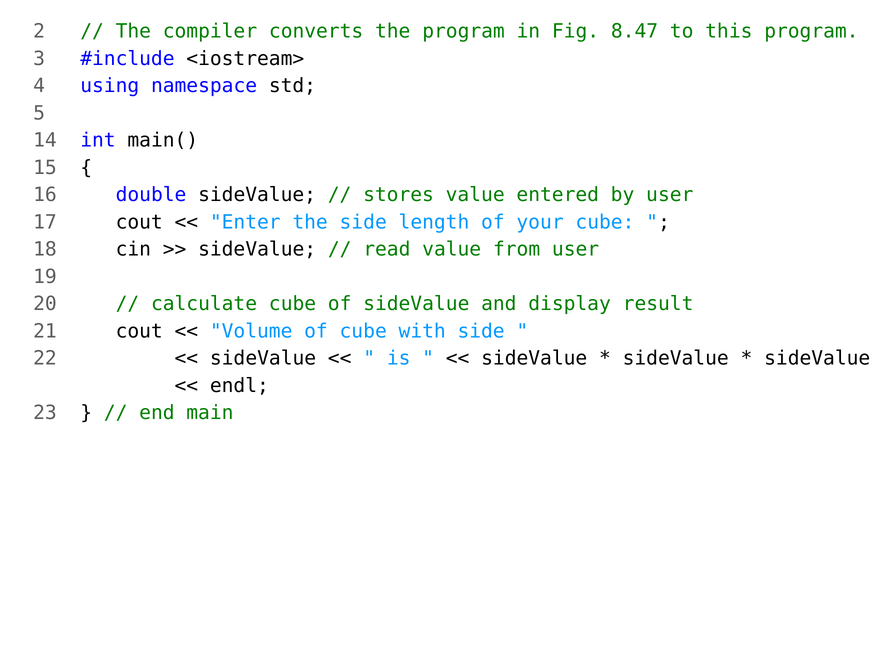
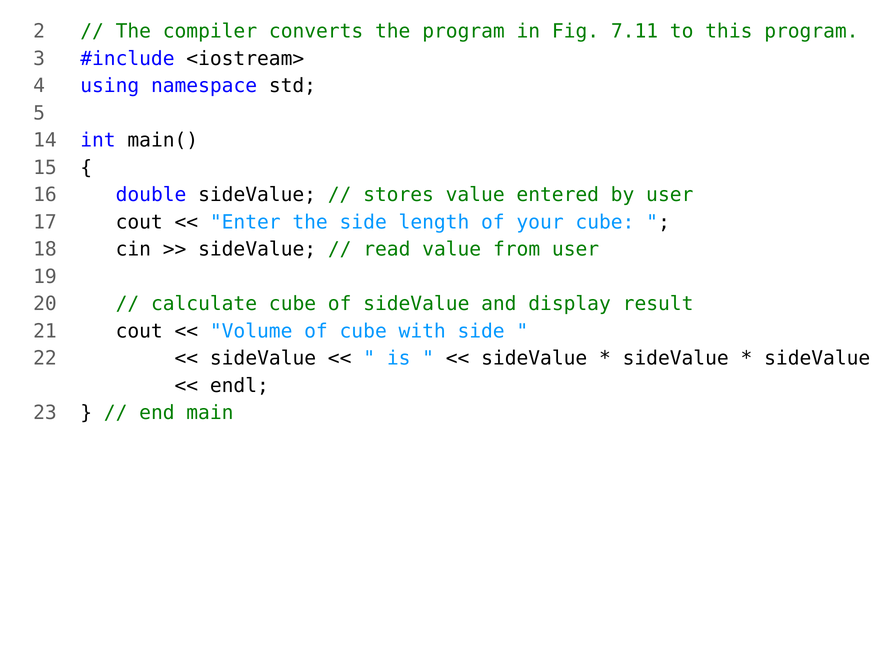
8.47: 8.47 -> 7.11
